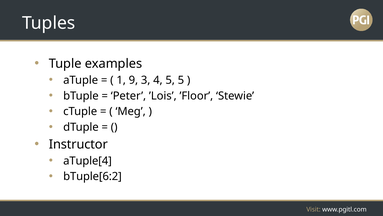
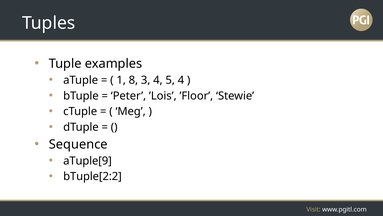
9: 9 -> 8
5 5: 5 -> 4
Instructor: Instructor -> Sequence
aTuple[4: aTuple[4 -> aTuple[9
bTuple[6:2: bTuple[6:2 -> bTuple[2:2
